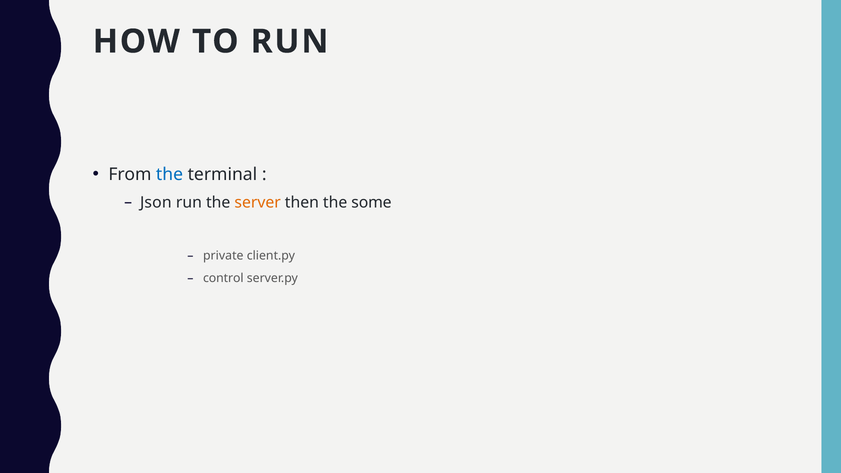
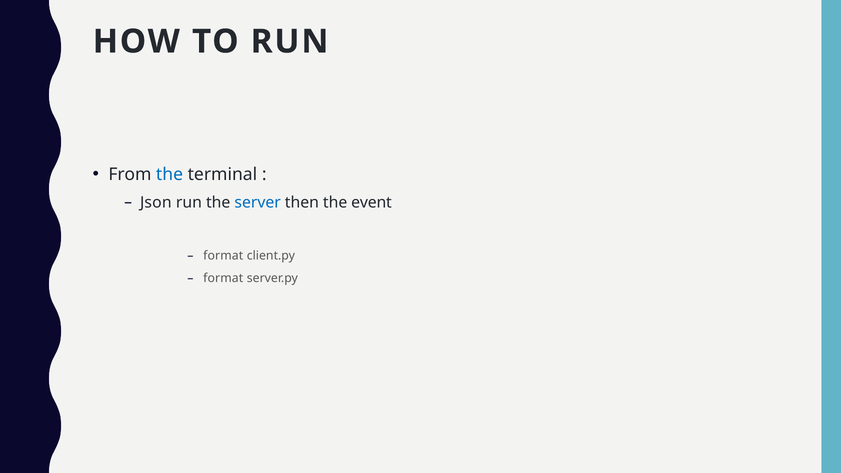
server colour: orange -> blue
some: some -> event
private at (223, 256): private -> format
control at (223, 278): control -> format
